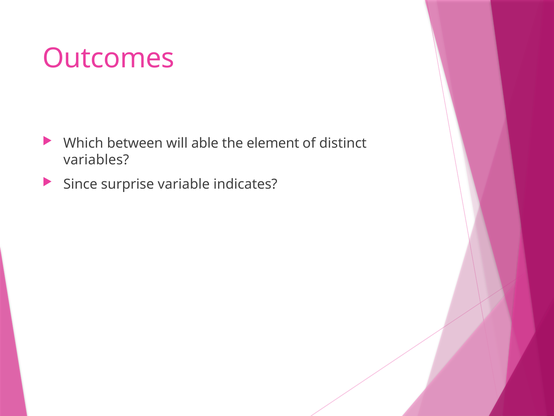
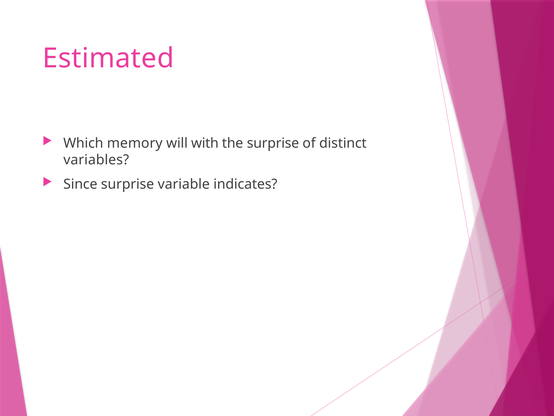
Outcomes: Outcomes -> Estimated
between: between -> memory
able: able -> with
the element: element -> surprise
